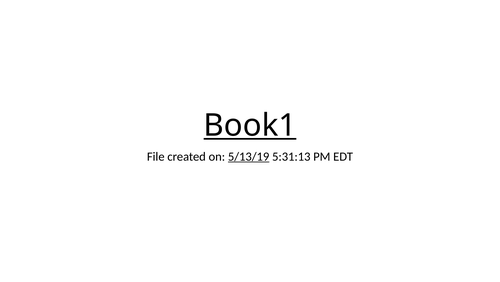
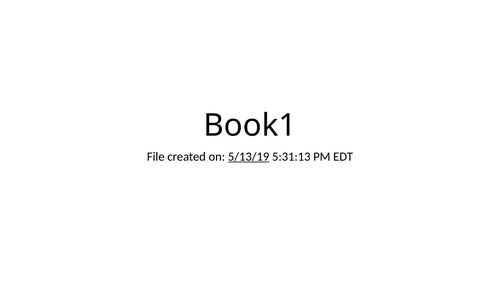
Book1 underline: present -> none
